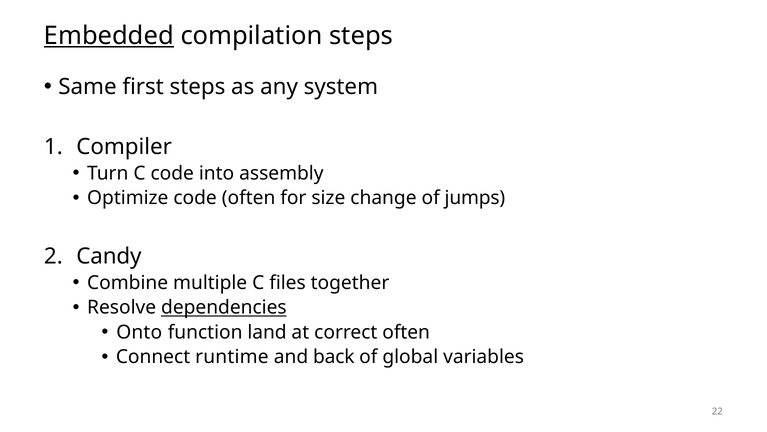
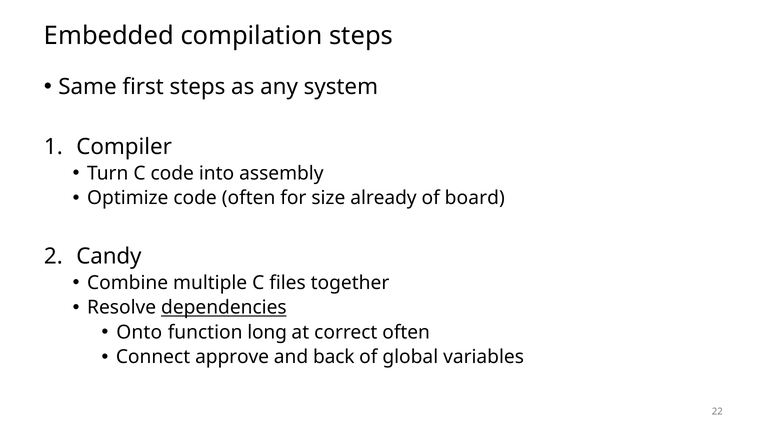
Embedded underline: present -> none
change: change -> already
jumps: jumps -> board
land: land -> long
runtime: runtime -> approve
